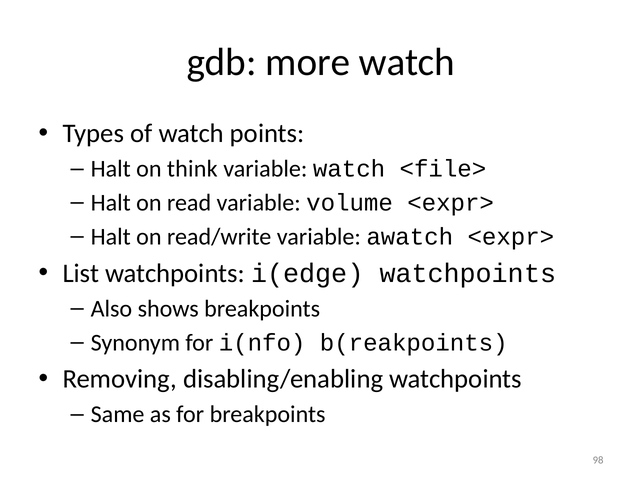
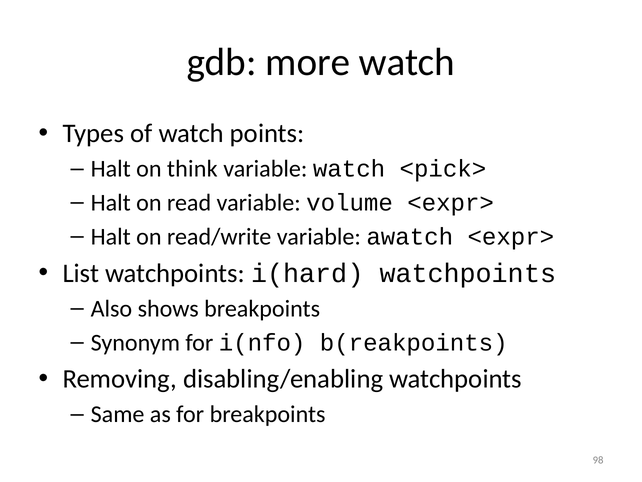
<file>: <file> -> <pick>
i(edge: i(edge -> i(hard
